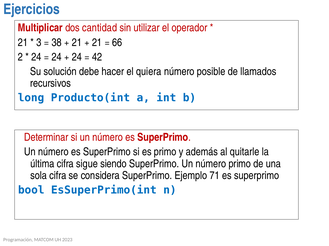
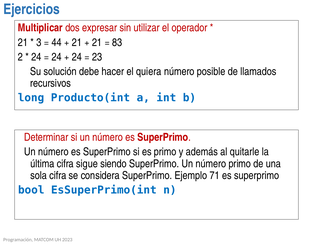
cantidad: cantidad -> expresar
38: 38 -> 44
66: 66 -> 83
42: 42 -> 23
